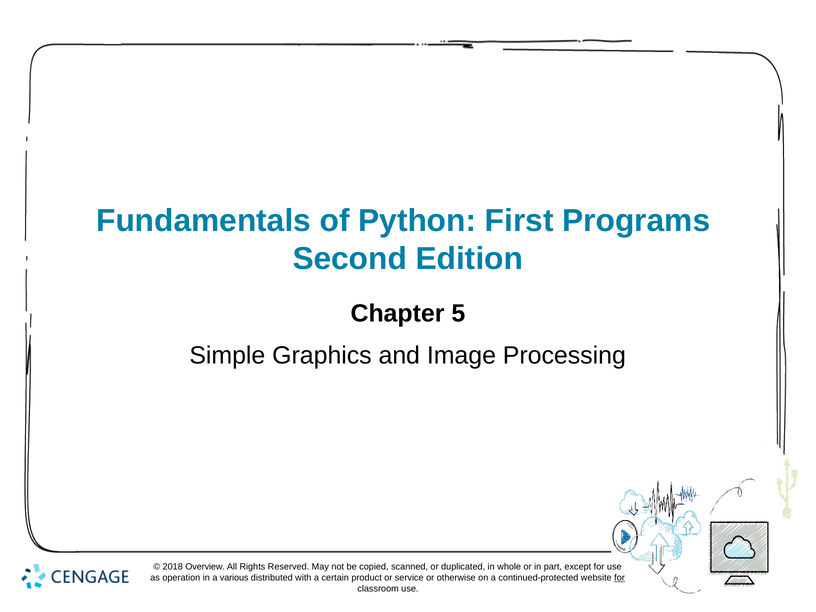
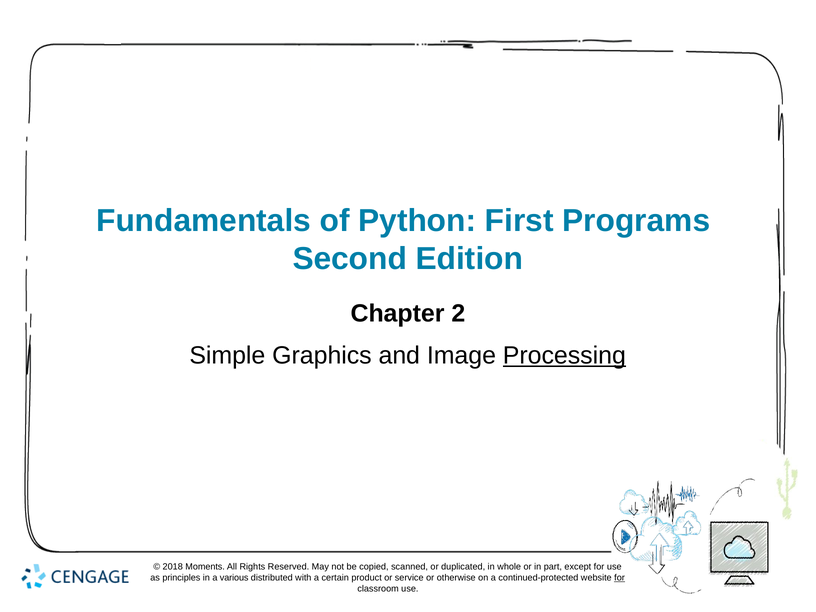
5: 5 -> 2
Processing underline: none -> present
Overview: Overview -> Moments
operation: operation -> principles
